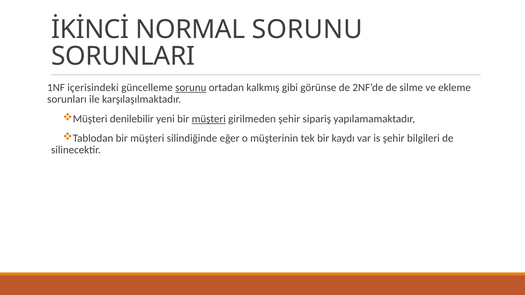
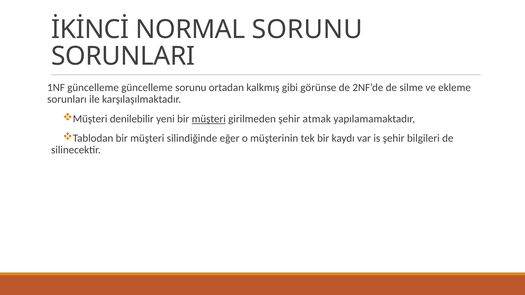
1NF içerisindeki: içerisindeki -> güncelleme
sorunu at (191, 88) underline: present -> none
sipariş: sipariş -> atmak
